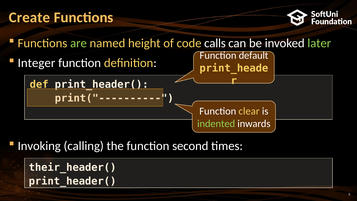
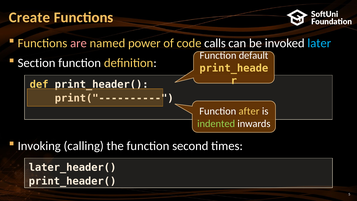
are colour: light green -> pink
height: height -> power
later colour: light green -> light blue
Integer: Integer -> Section
clear: clear -> after
their_header(: their_header( -> later_header(
